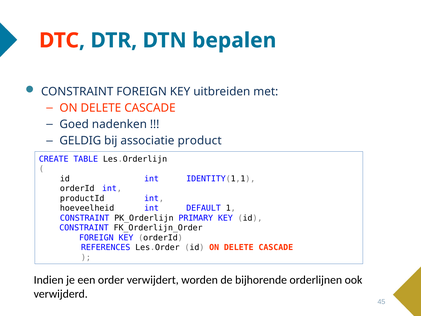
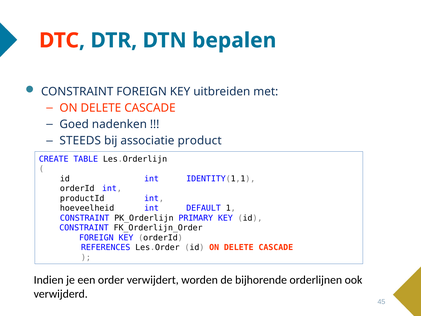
GELDIG: GELDIG -> STEEDS
